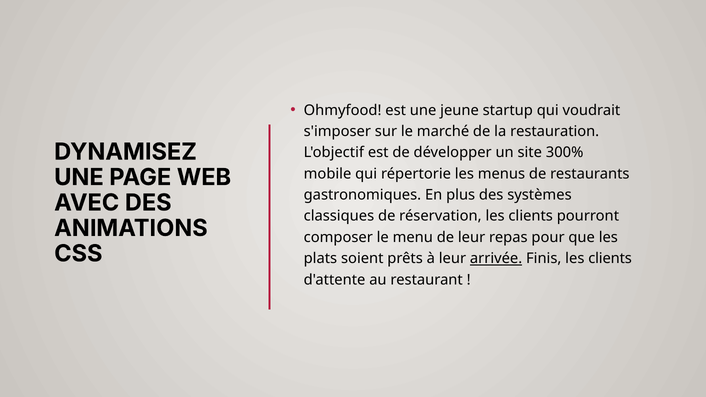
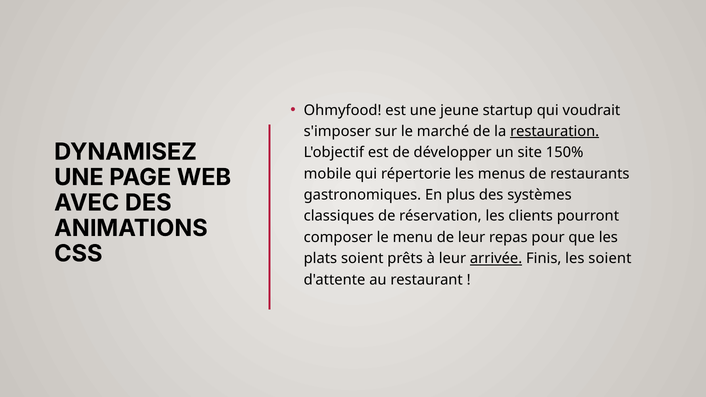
restauration underline: none -> present
300%: 300% -> 150%
Finis les clients: clients -> soient
